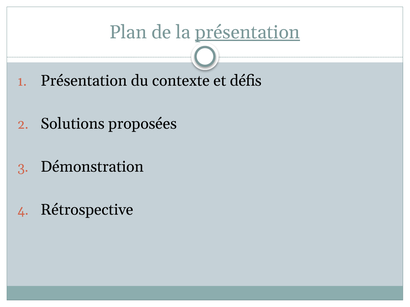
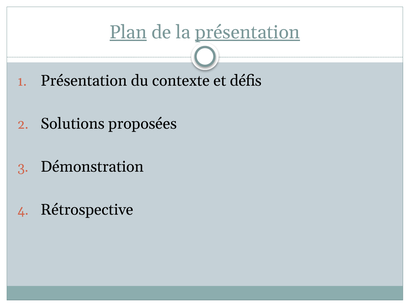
Plan underline: none -> present
